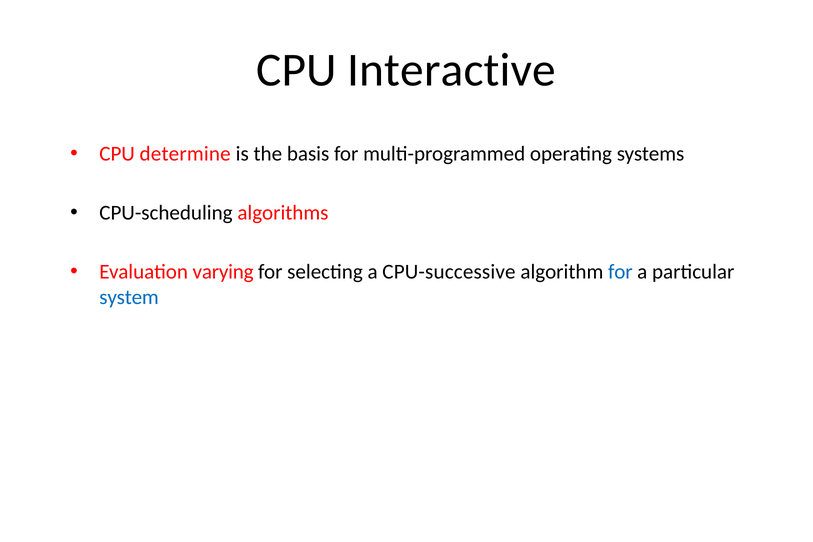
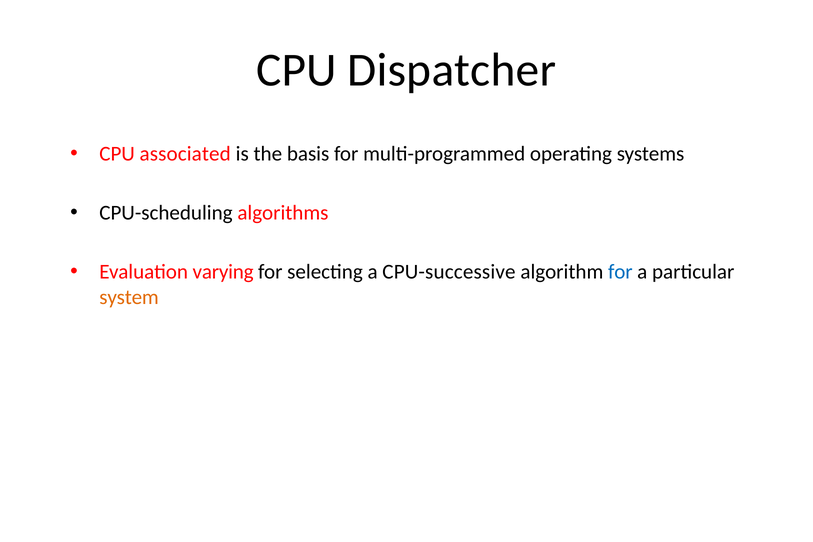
Interactive: Interactive -> Dispatcher
determine: determine -> associated
system colour: blue -> orange
